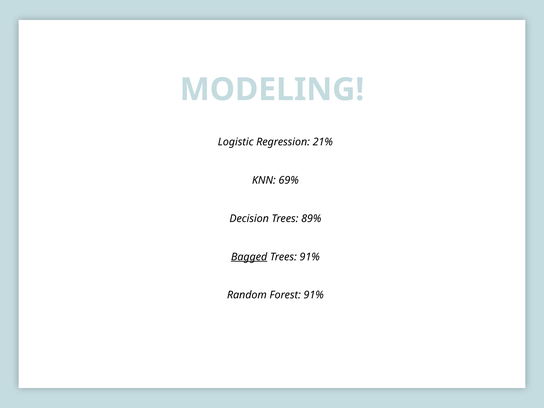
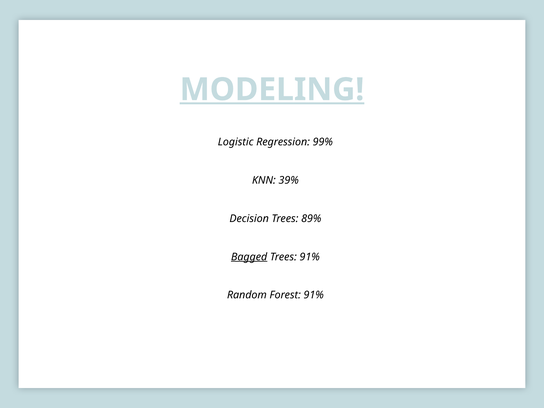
MODELING underline: none -> present
21%: 21% -> 99%
69%: 69% -> 39%
